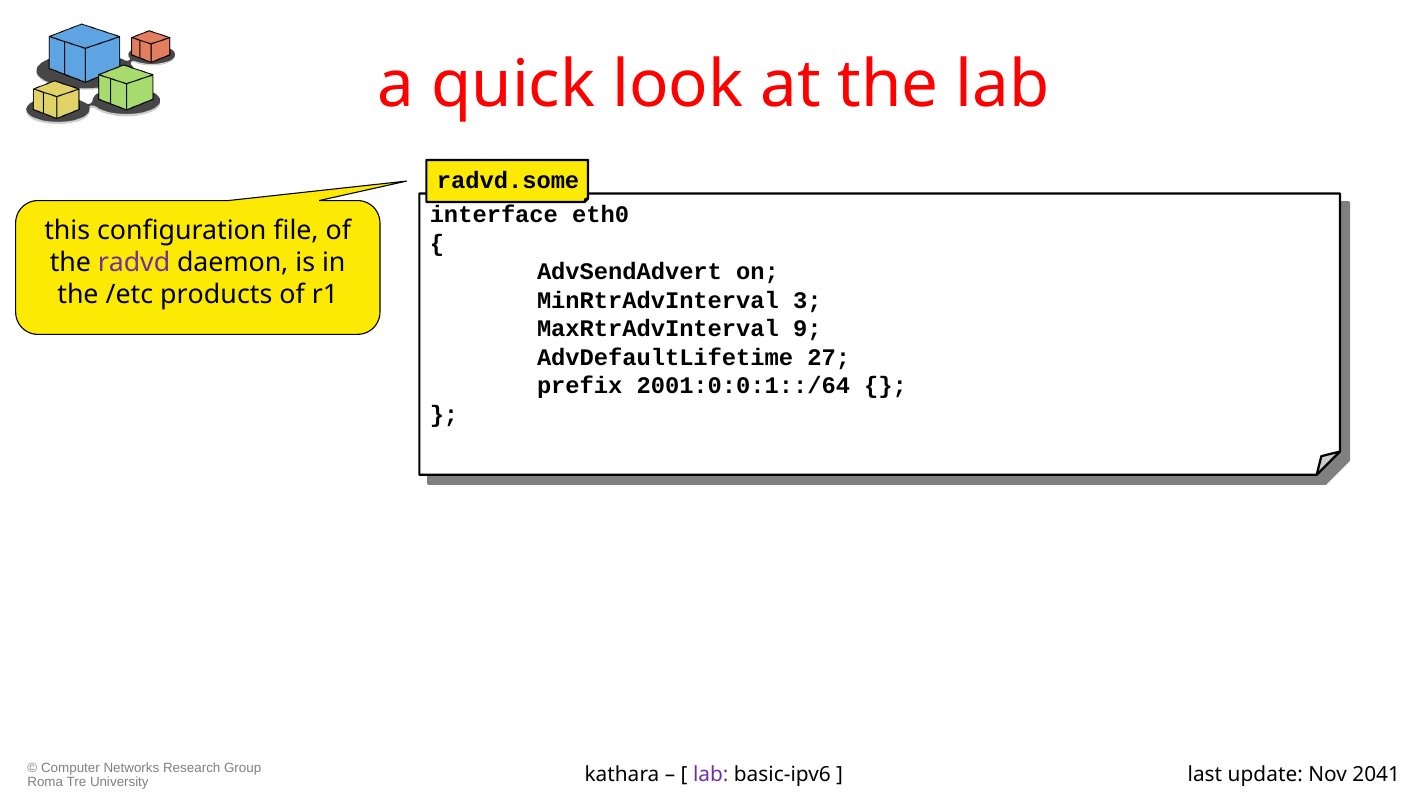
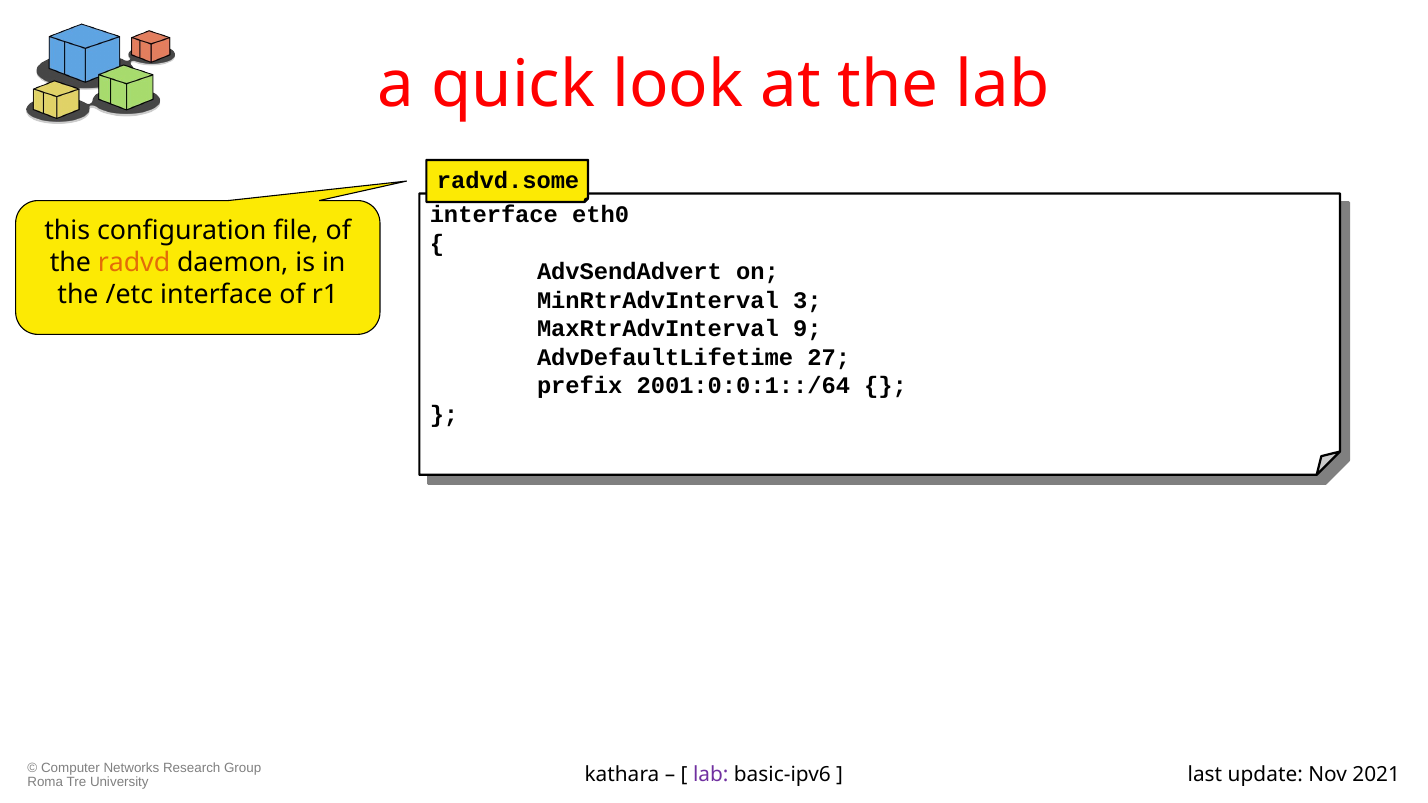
radvd colour: purple -> orange
/etc products: products -> interface
2041: 2041 -> 2021
